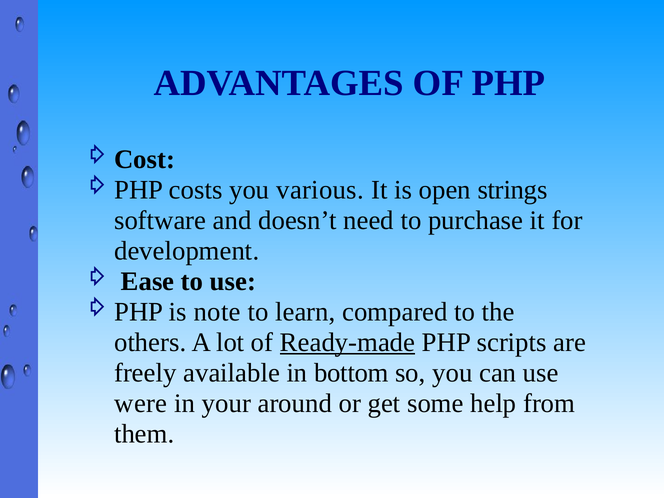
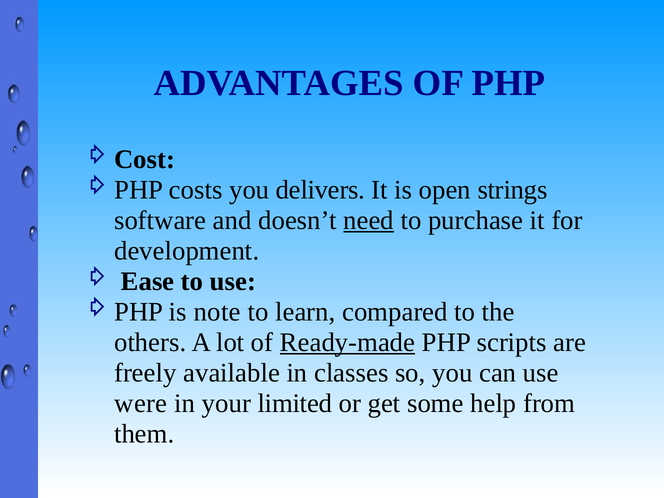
various: various -> delivers
need underline: none -> present
bottom: bottom -> classes
around: around -> limited
